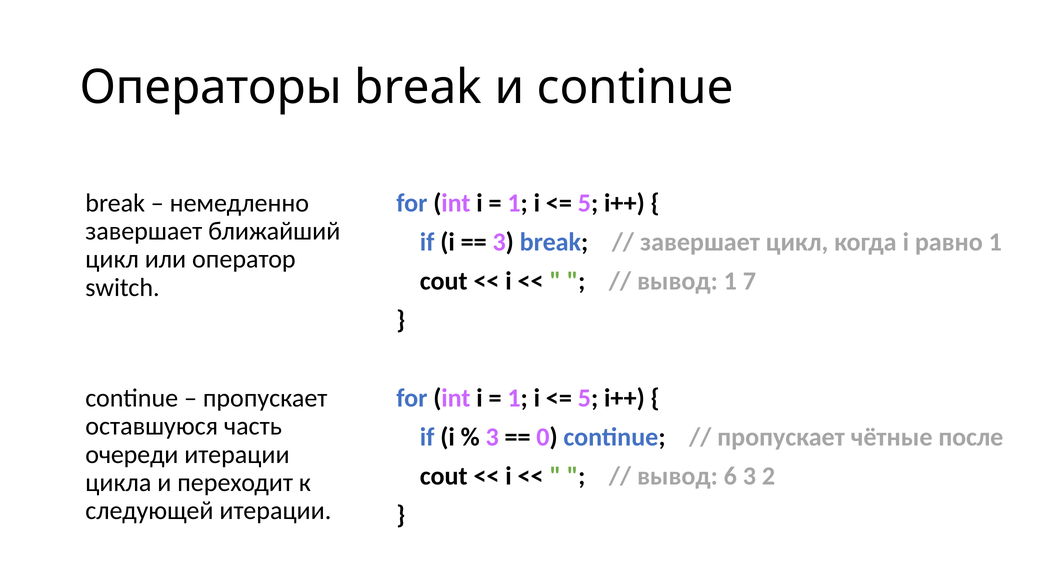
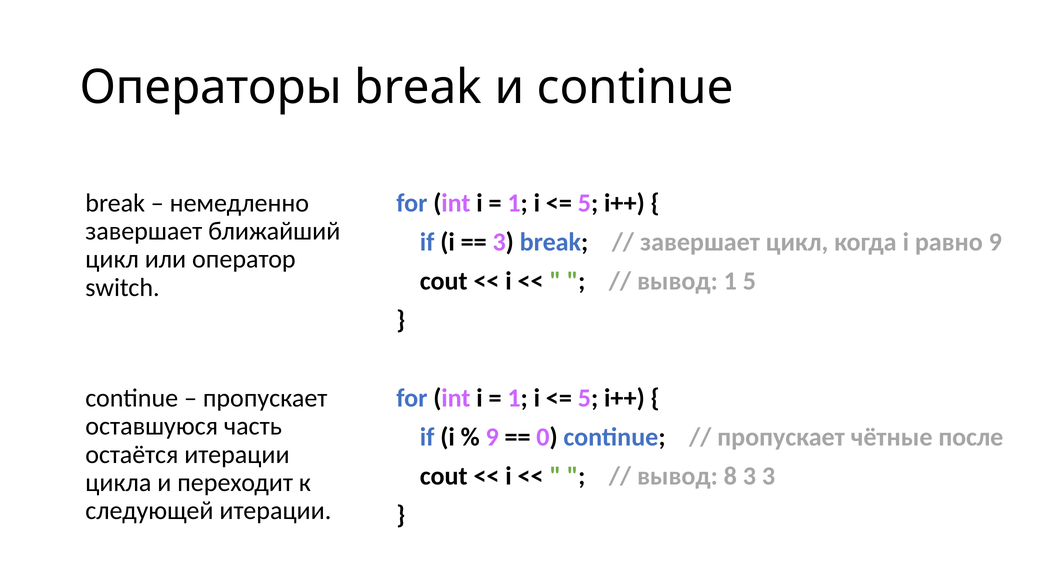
равно 1: 1 -> 9
1 7: 7 -> 5
3 at (492, 437): 3 -> 9
очереди: очереди -> остаётся
6: 6 -> 8
3 2: 2 -> 3
